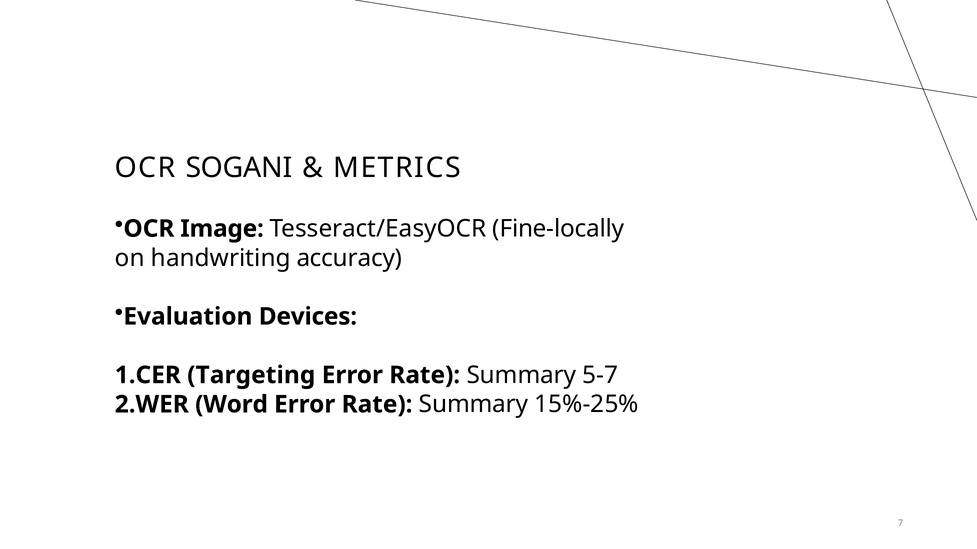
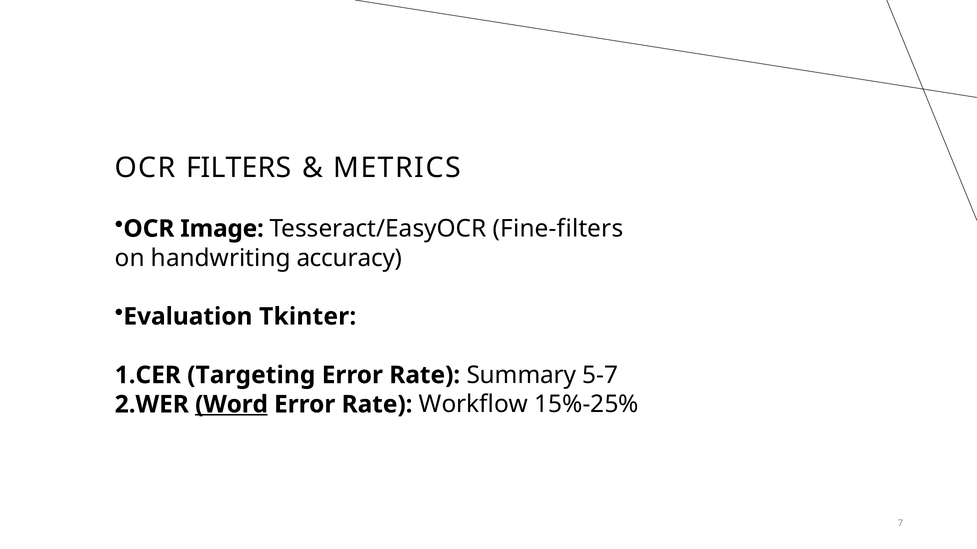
SOGANI: SOGANI -> FILTERS
Fine-locally: Fine-locally -> Fine-filters
Devices: Devices -> Tkinter
Word underline: none -> present
Summary at (474, 405): Summary -> Workflow
